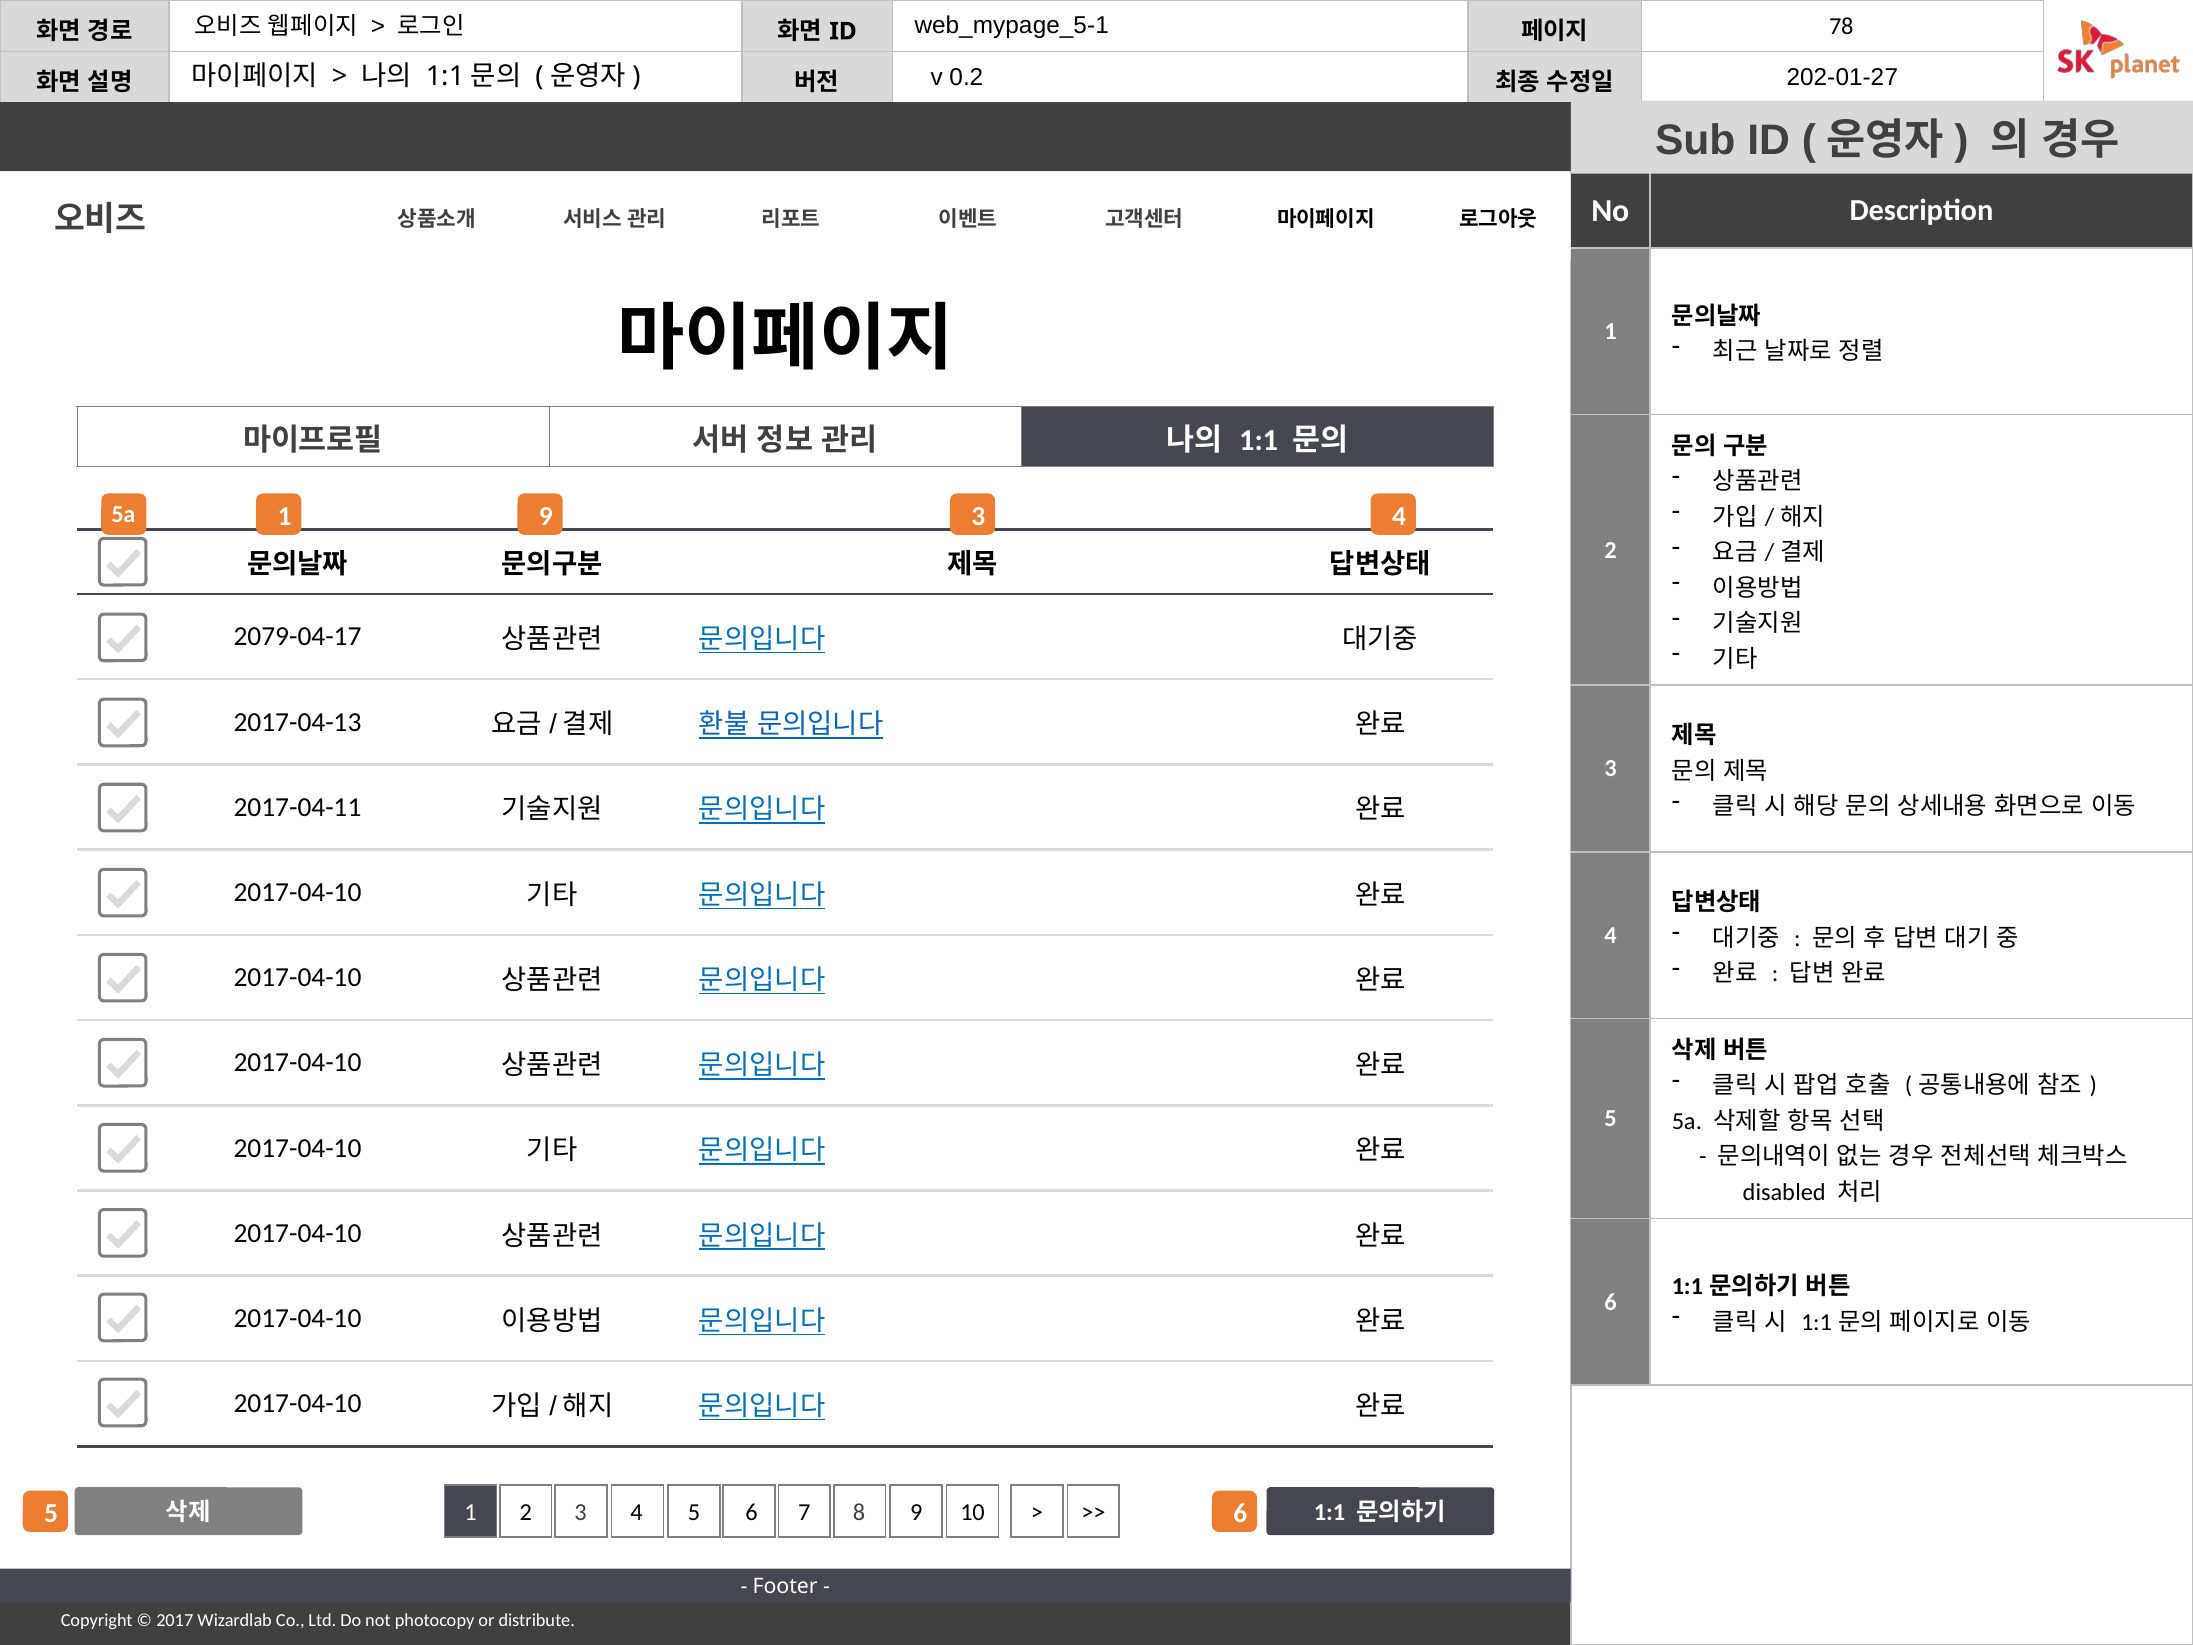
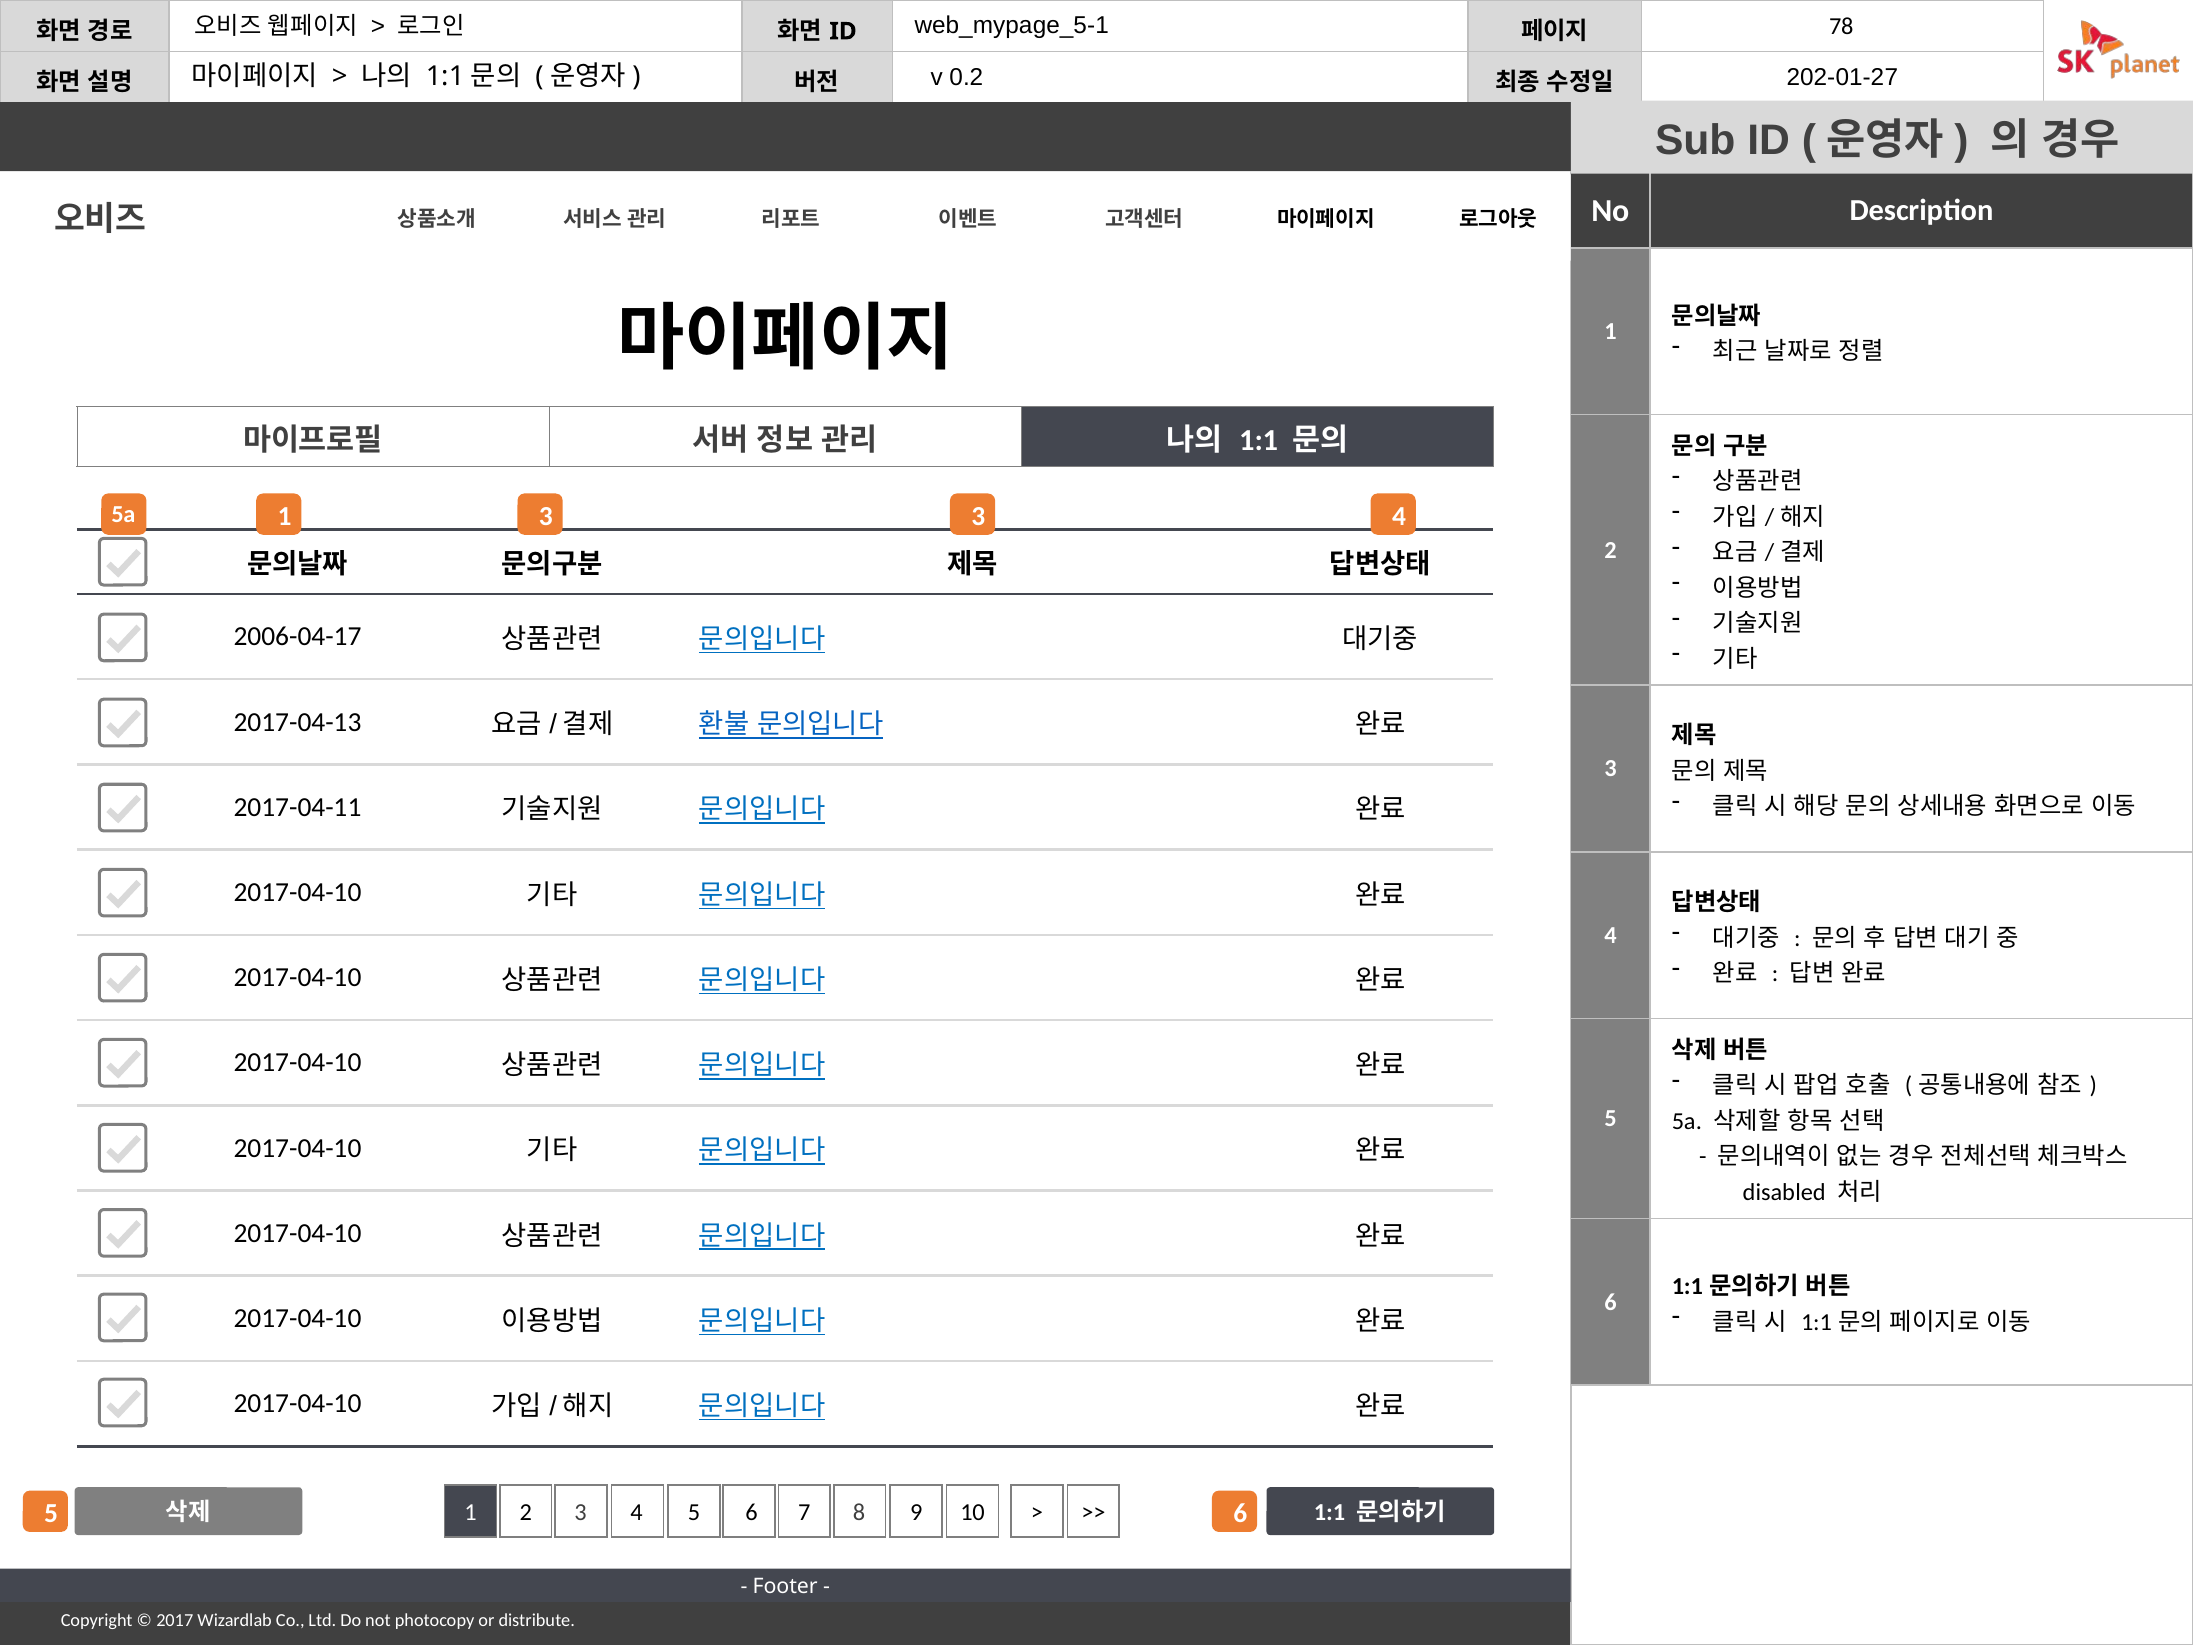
1 9: 9 -> 3
2079-04-17: 2079-04-17 -> 2006-04-17
